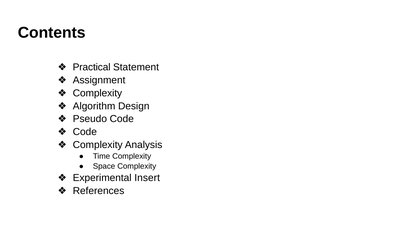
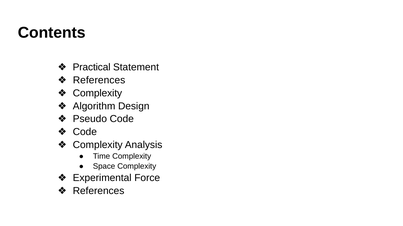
Assignment at (99, 80): Assignment -> References
Insert: Insert -> Force
